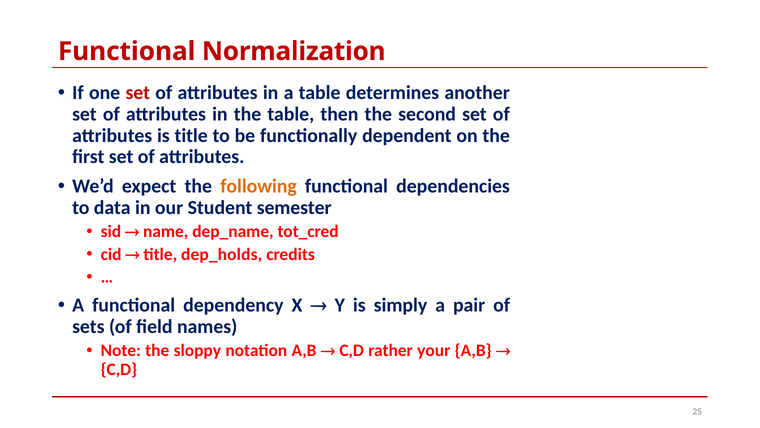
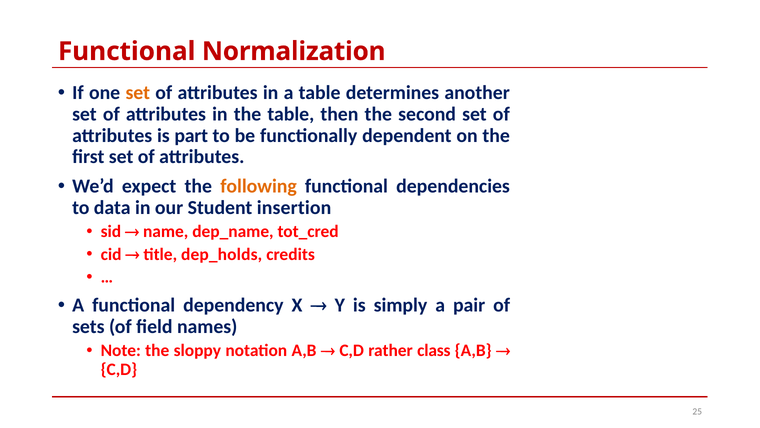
set at (138, 93) colour: red -> orange
is title: title -> part
semester: semester -> insertion
your: your -> class
